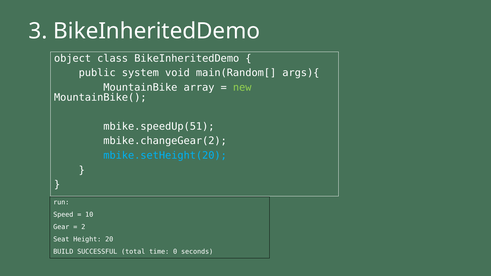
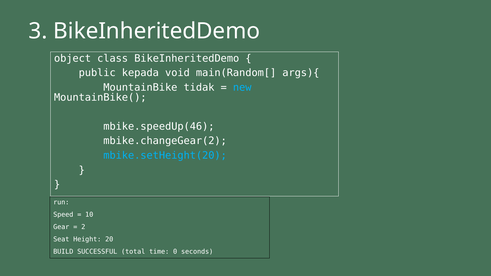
system: system -> kepada
array: array -> tidak
new colour: light green -> light blue
mbike.speedUp(51: mbike.speedUp(51 -> mbike.speedUp(46
